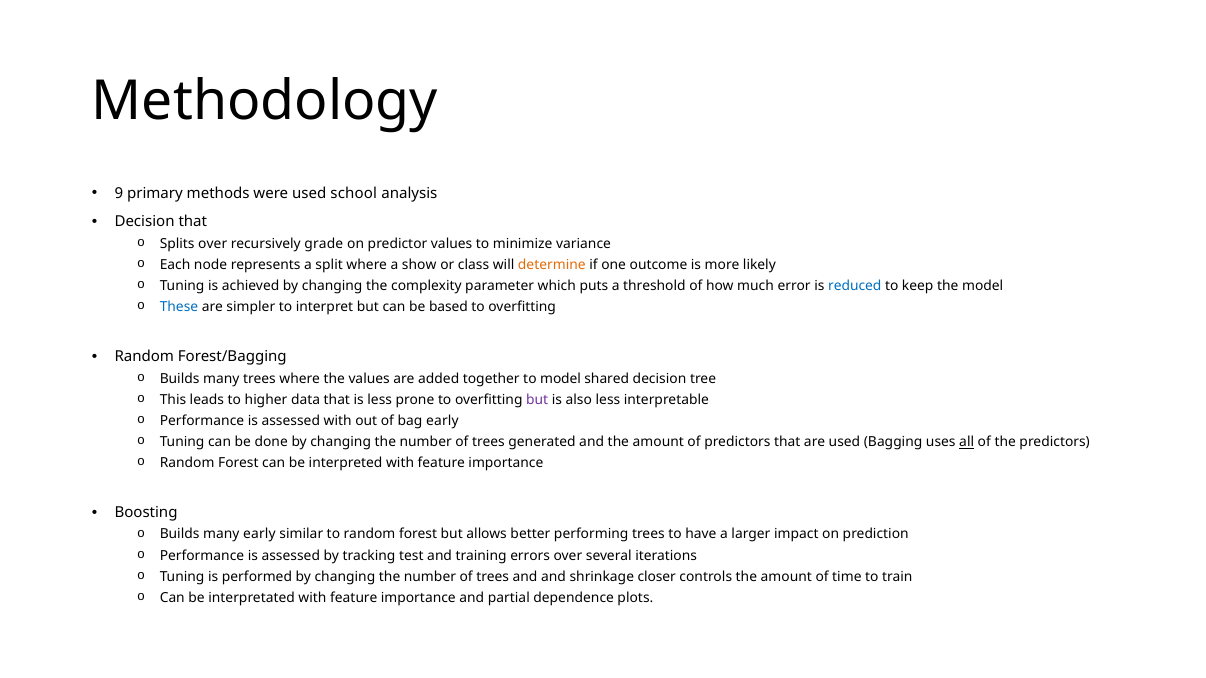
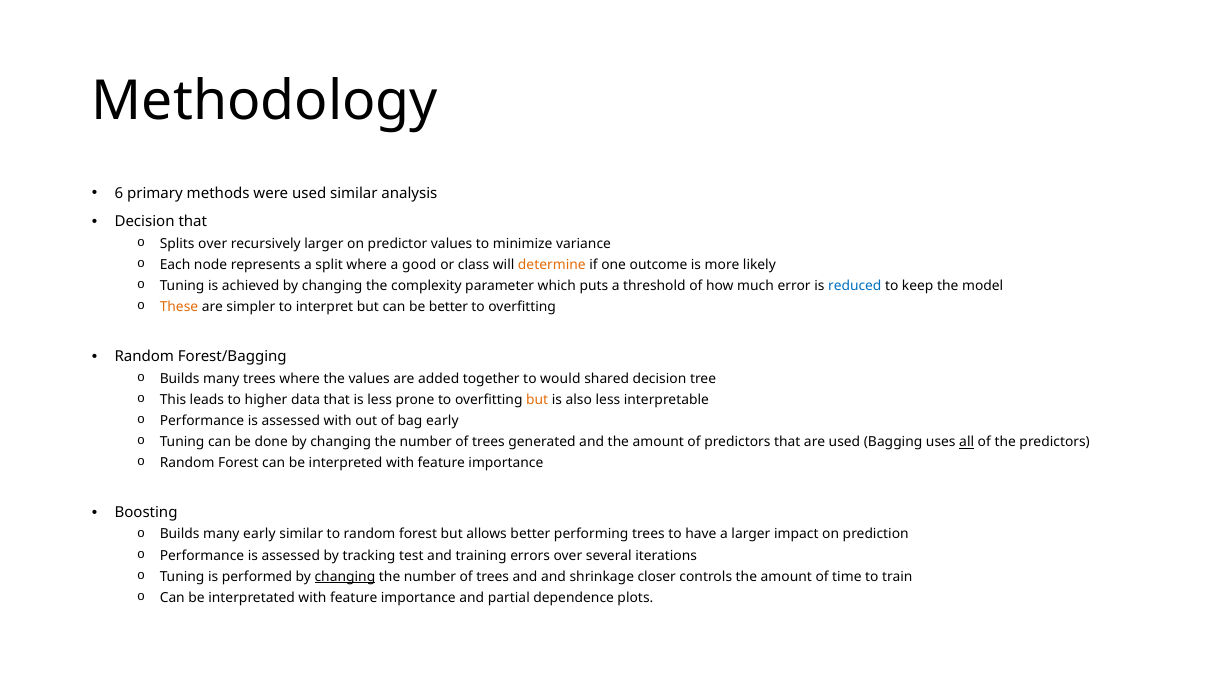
9: 9 -> 6
used school: school -> similar
recursively grade: grade -> larger
show: show -> good
These colour: blue -> orange
be based: based -> better
to model: model -> would
but at (537, 400) colour: purple -> orange
changing at (345, 577) underline: none -> present
